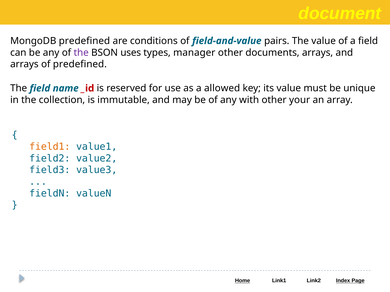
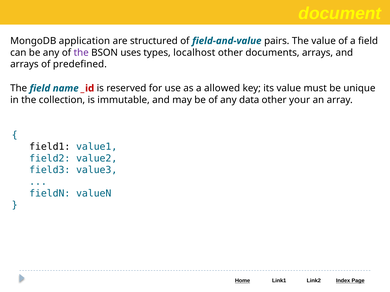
MongoDB predefined: predefined -> application
conditions: conditions -> structured
manager: manager -> localhost
with: with -> data
field1 colour: orange -> black
